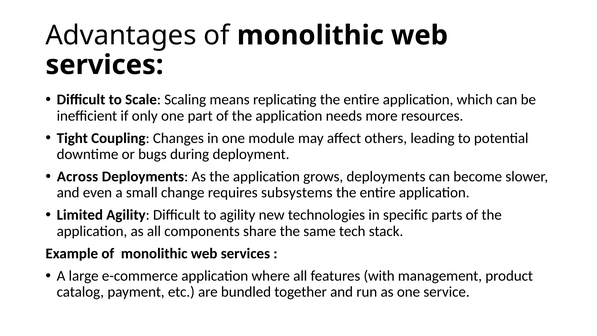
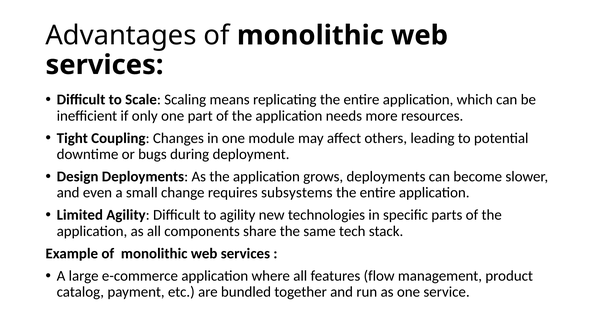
Across: Across -> Design
with: with -> flow
